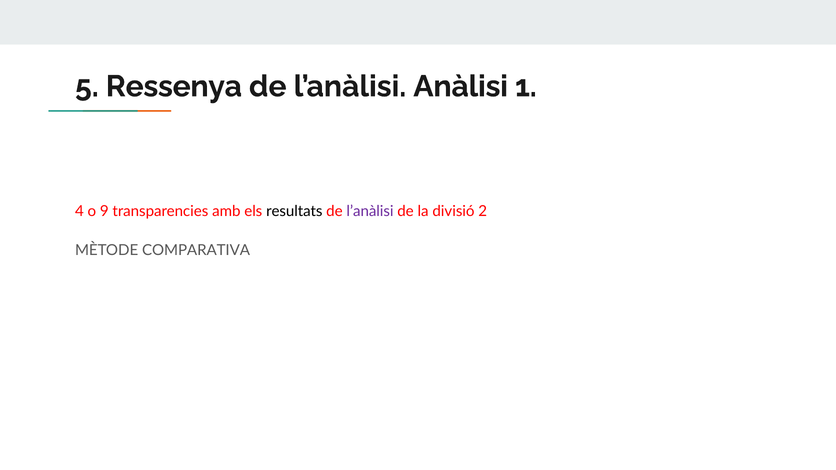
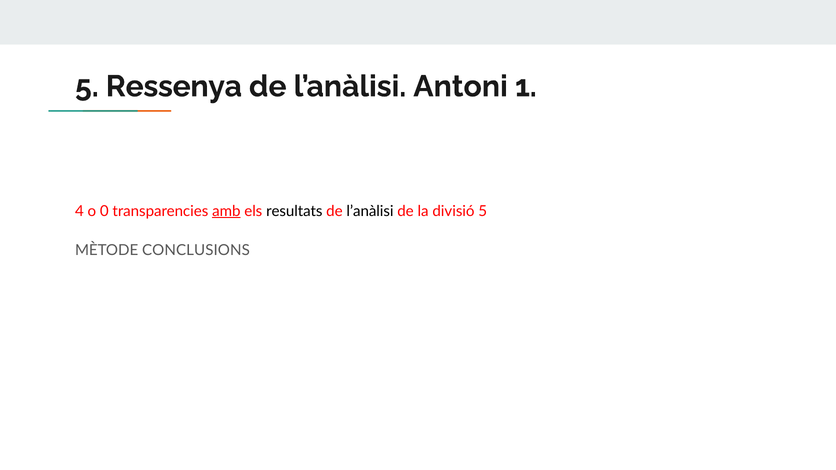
Anàlisi: Anàlisi -> Antoni
9: 9 -> 0
amb underline: none -> present
l’anàlisi at (370, 211) colour: purple -> black
divisió 2: 2 -> 5
COMPARATIVA: COMPARATIVA -> CONCLUSIONS
